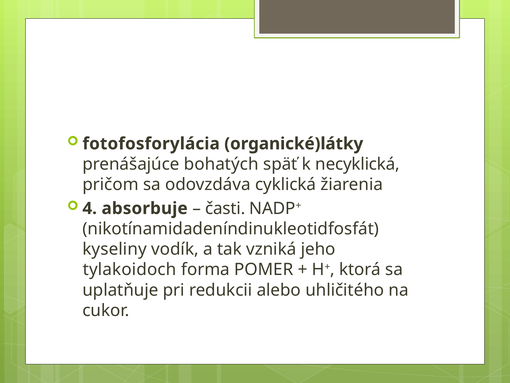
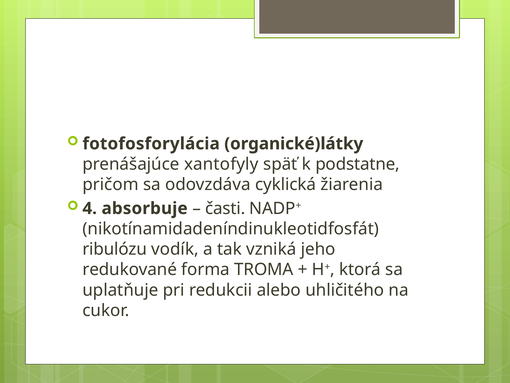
bohatých: bohatých -> xantofyly
necyklická: necyklická -> podstatne
kyseliny: kyseliny -> ribulózu
tylakoidoch: tylakoidoch -> redukované
POMER: POMER -> TROMA
